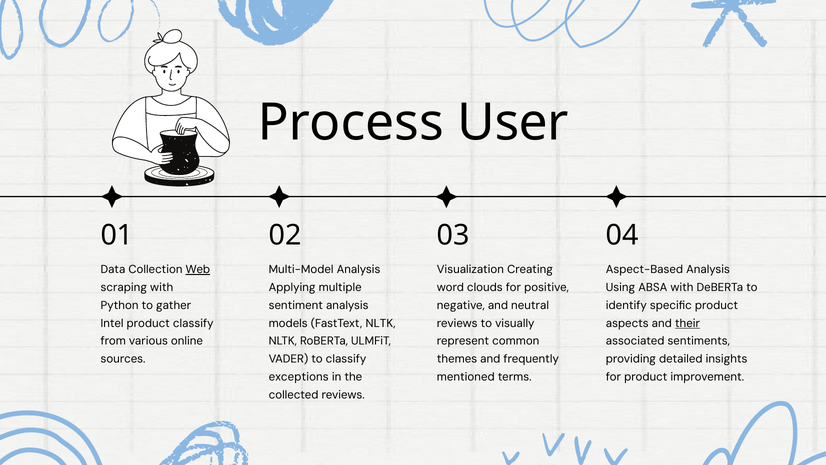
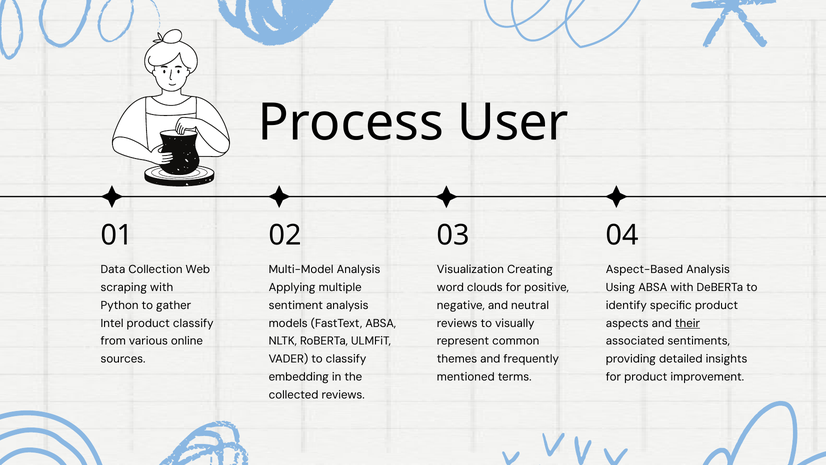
Web underline: present -> none
FastText NLTK: NLTK -> ABSA
exceptions: exceptions -> embedding
